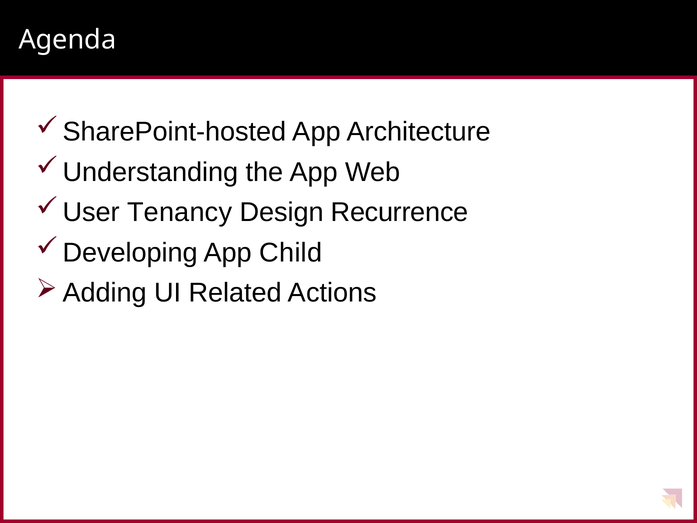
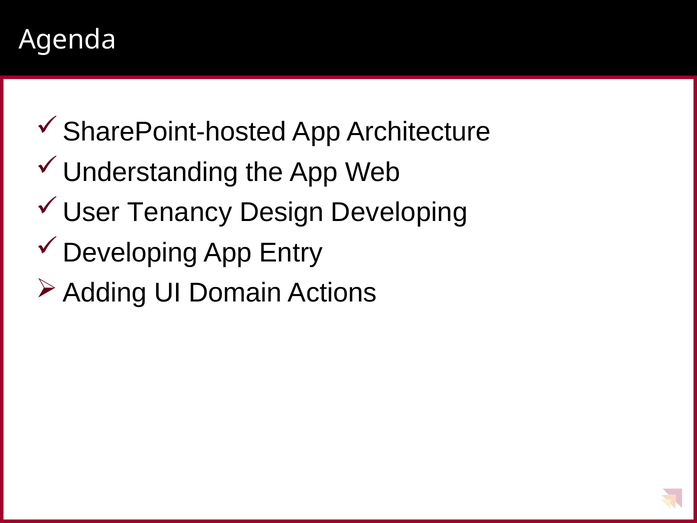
Recurrence: Recurrence -> Developing
Child: Child -> Entry
Related: Related -> Domain
